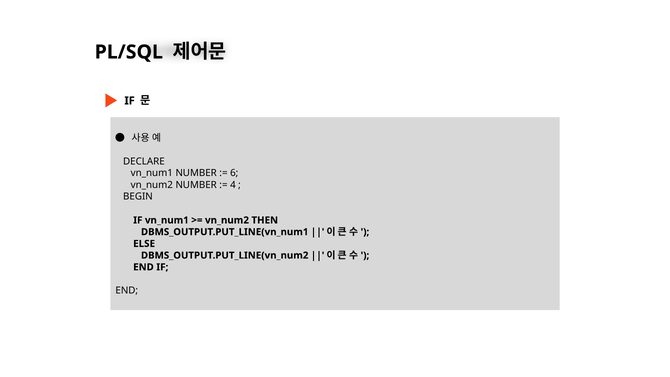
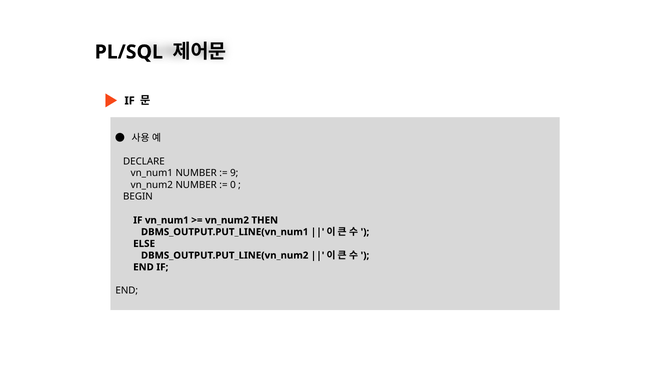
6: 6 -> 9
4: 4 -> 0
